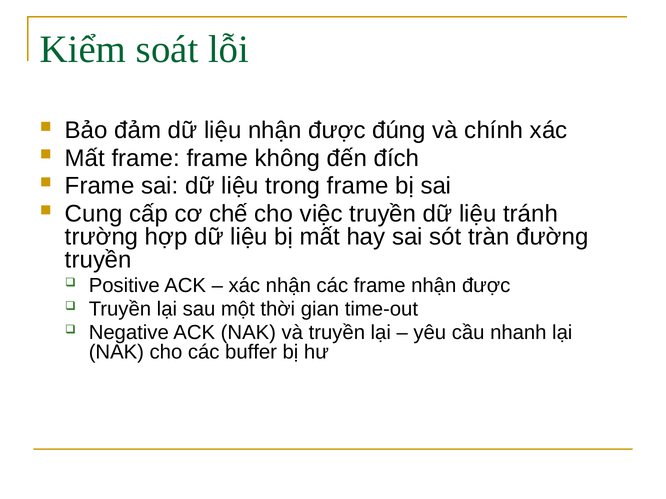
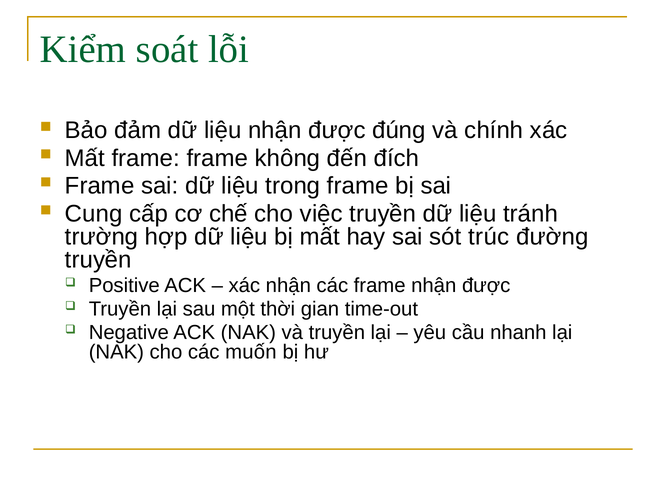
tràn: tràn -> trúc
buffer: buffer -> muốn
